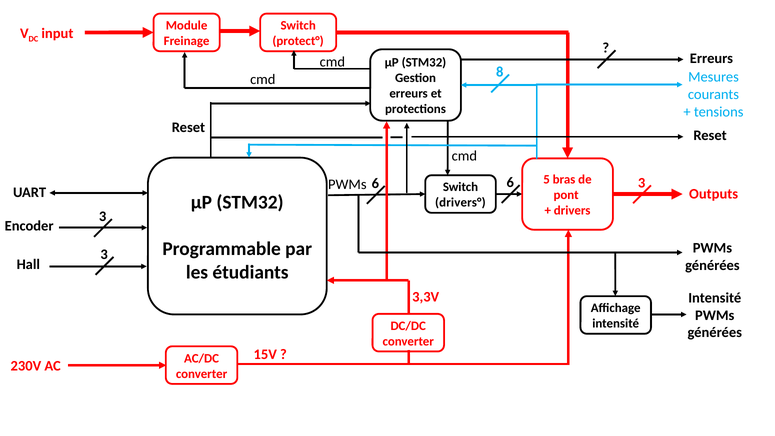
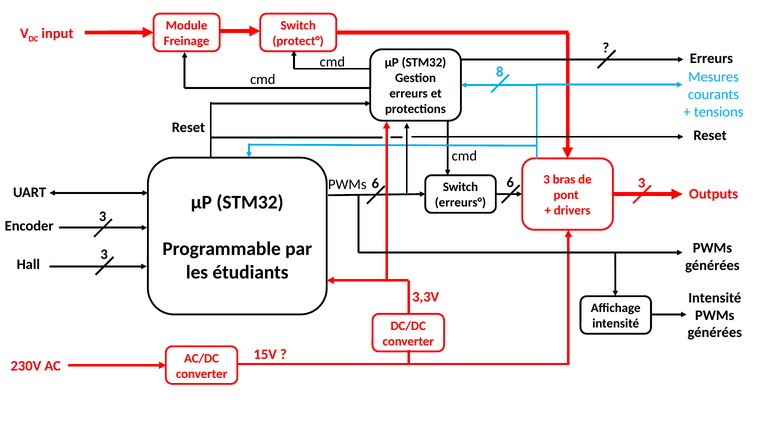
6 5: 5 -> 3
drivers°: drivers° -> erreurs°
